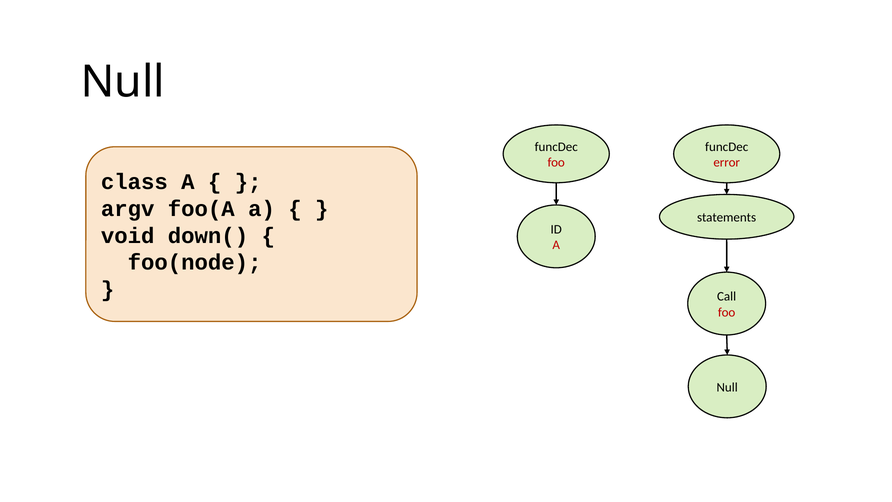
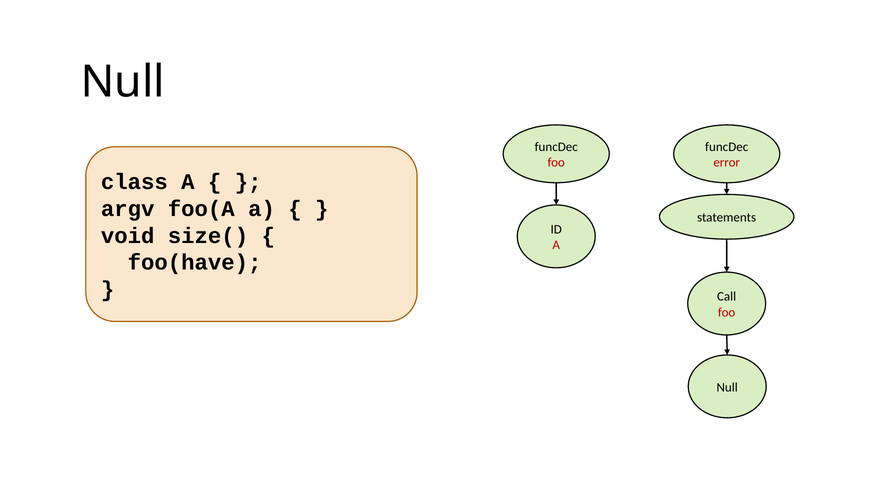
down(: down( -> size(
foo(node: foo(node -> foo(have
